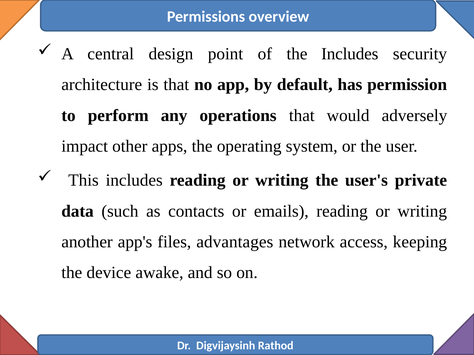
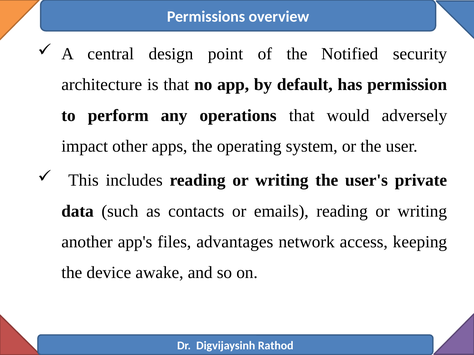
the Includes: Includes -> Notified
